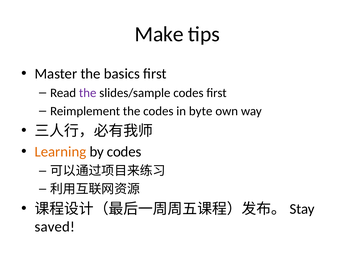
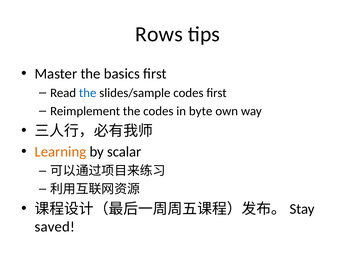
Make: Make -> Rows
the at (88, 93) colour: purple -> blue
by codes: codes -> scalar
